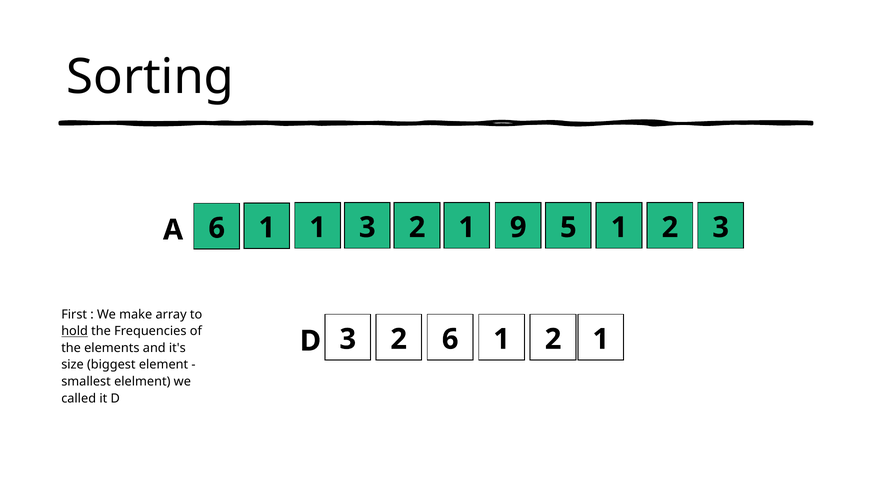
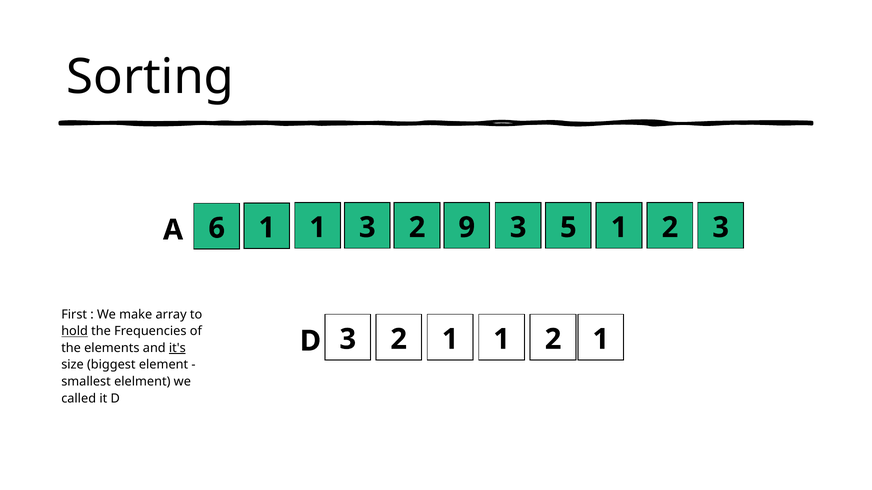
9 at (518, 228): 9 -> 3
1 at (467, 228): 1 -> 9
2 6: 6 -> 1
it's underline: none -> present
